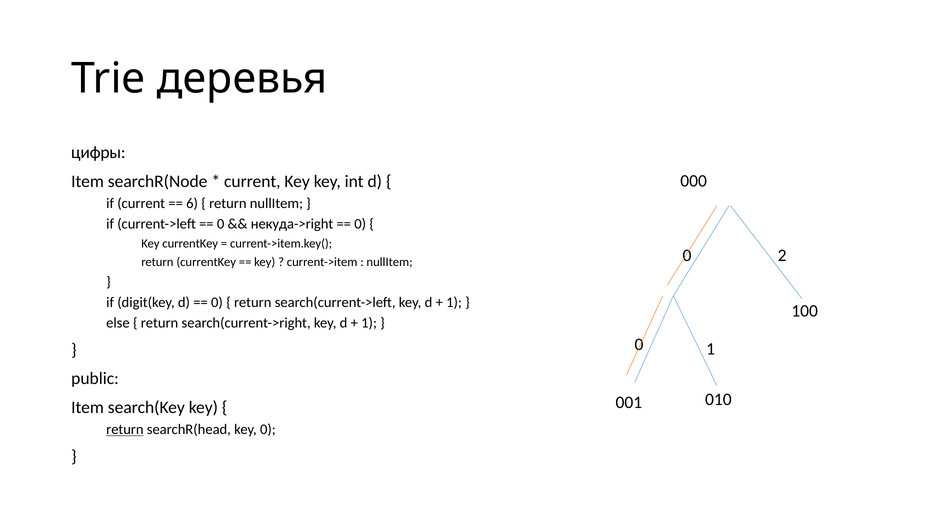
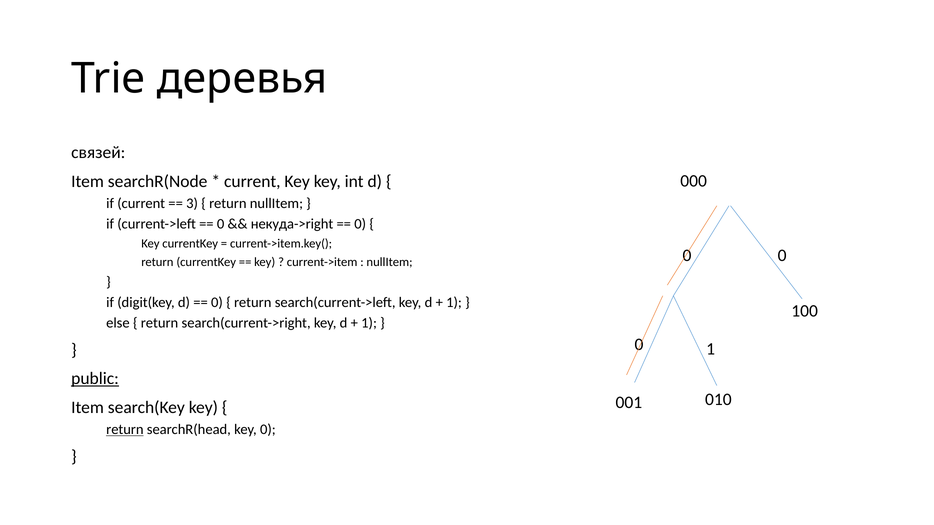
цифры: цифры -> связей
6: 6 -> 3
0 2: 2 -> 0
public underline: none -> present
